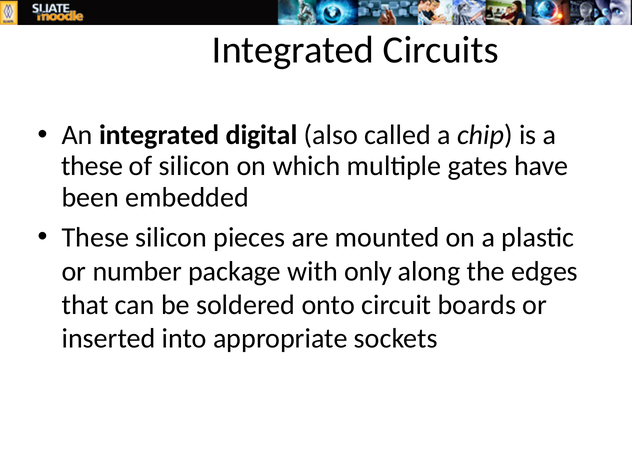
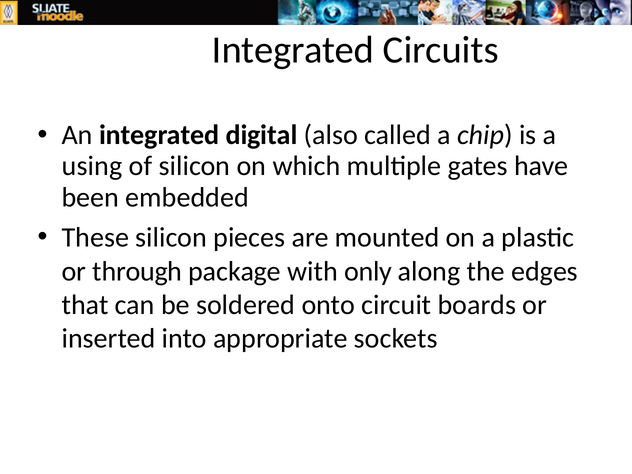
these at (92, 166): these -> using
number: number -> through
